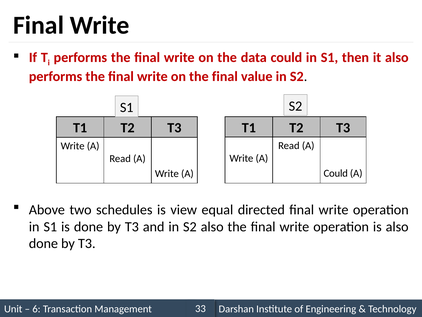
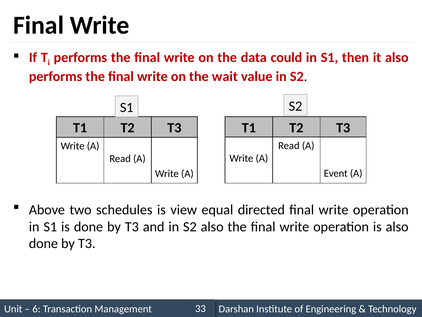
on the final: final -> wait
Could at (336, 173): Could -> Event
